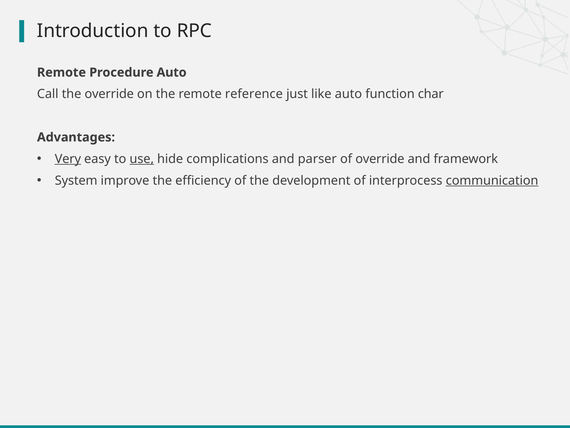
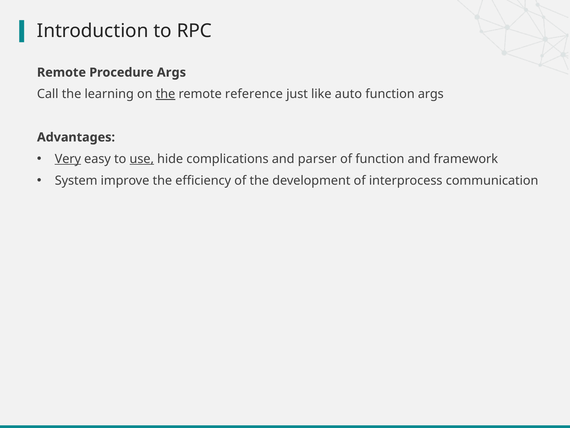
Procedure Auto: Auto -> Args
the override: override -> learning
the at (166, 94) underline: none -> present
function char: char -> args
of override: override -> function
communication underline: present -> none
